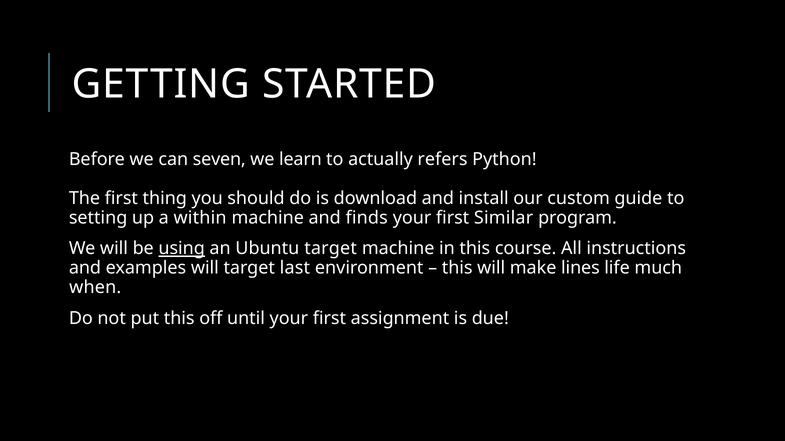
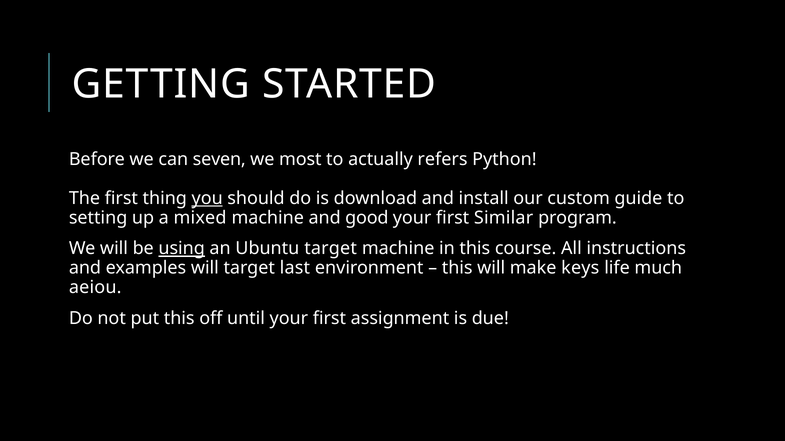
learn: learn -> most
you underline: none -> present
within: within -> mixed
finds: finds -> good
lines: lines -> keys
when: when -> aeiou
